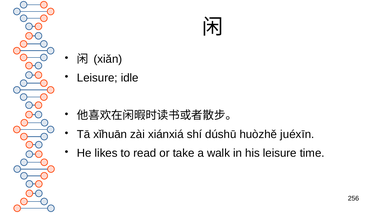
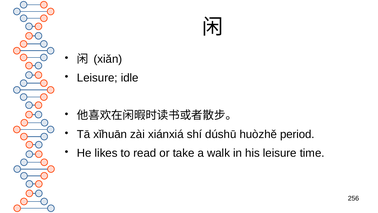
juéxīn: juéxīn -> period
